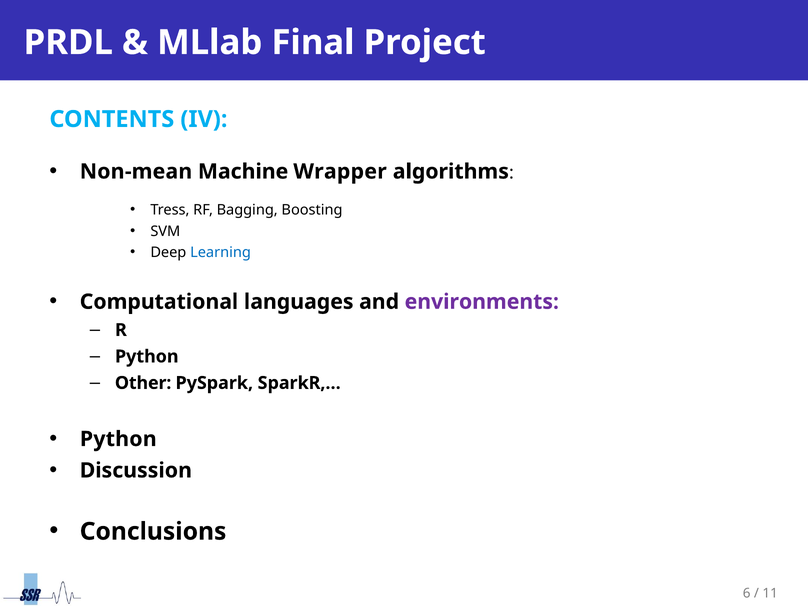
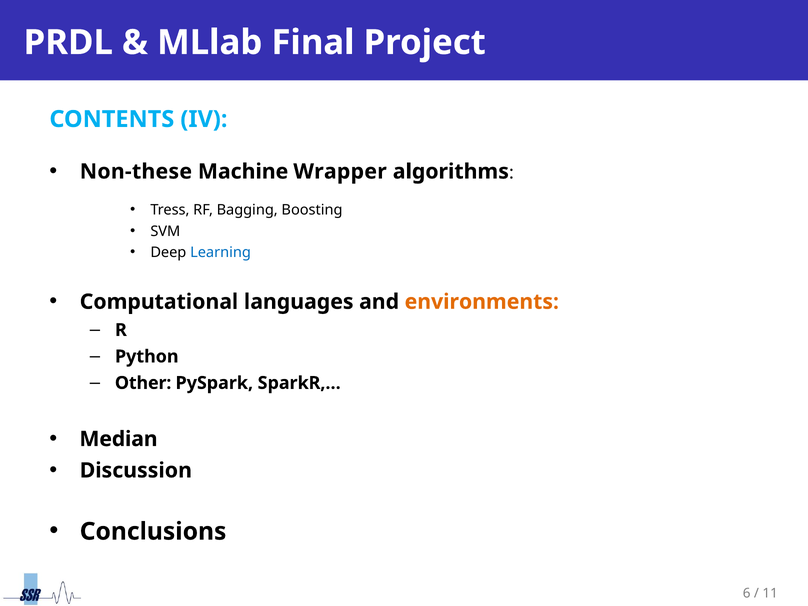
Non-mean: Non-mean -> Non-these
environments colour: purple -> orange
Python at (118, 439): Python -> Median
